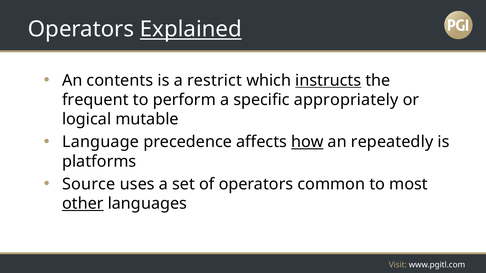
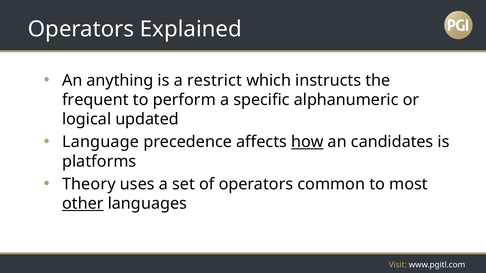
Explained underline: present -> none
contents: contents -> anything
instructs underline: present -> none
appropriately: appropriately -> alphanumeric
mutable: mutable -> updated
repeatedly: repeatedly -> candidates
Source: Source -> Theory
